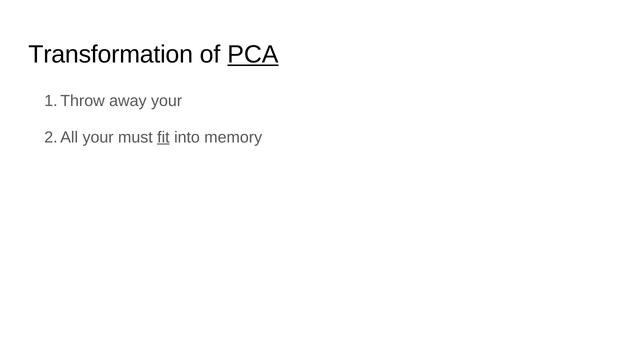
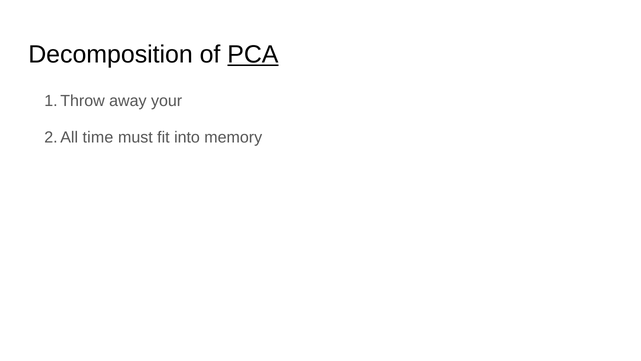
Transformation: Transformation -> Decomposition
your at (98, 137): your -> time
fit underline: present -> none
